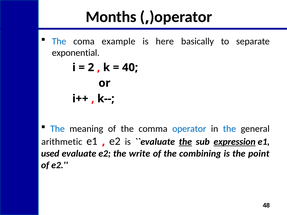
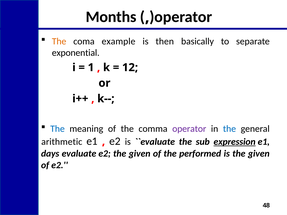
The at (59, 41) colour: blue -> orange
here: here -> then
2: 2 -> 1
40: 40 -> 12
operator colour: blue -> purple
the at (185, 142) underline: present -> none
used: used -> days
e2 the write: write -> given
combining: combining -> performed
is the point: point -> given
